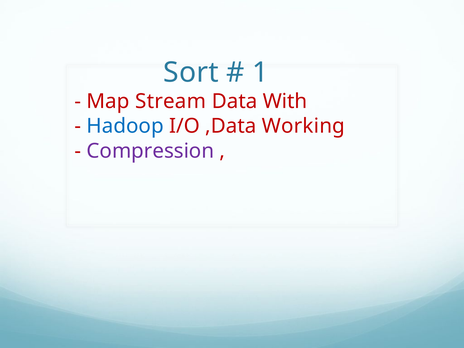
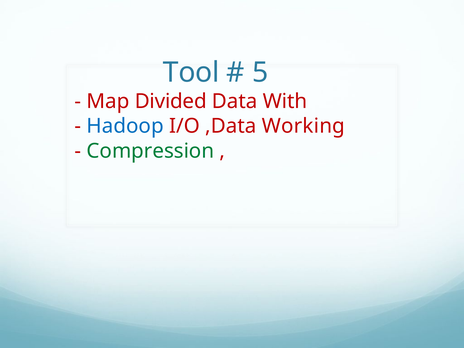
Sort: Sort -> Tool
1: 1 -> 5
Stream: Stream -> Divided
Compression colour: purple -> green
